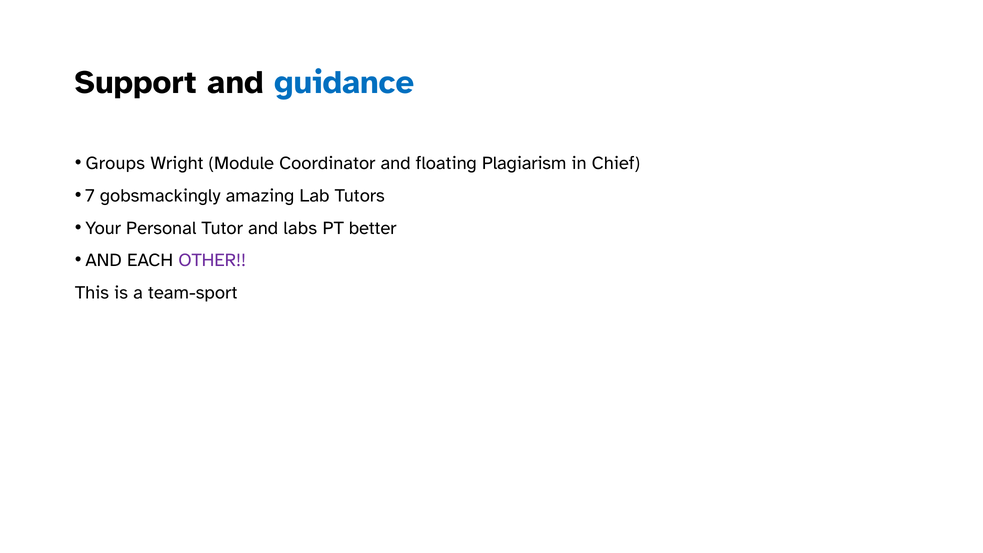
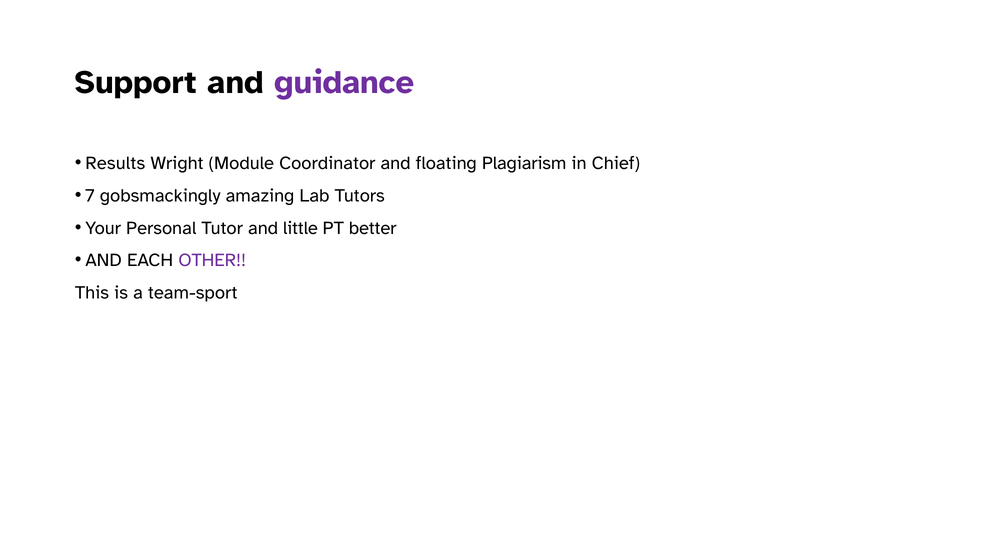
guidance colour: blue -> purple
Groups: Groups -> Results
labs: labs -> little
